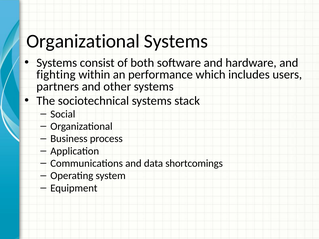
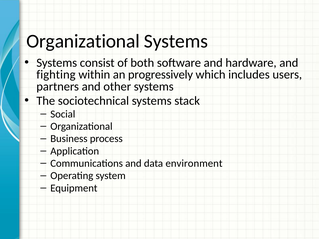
performance: performance -> progressively
shortcomings: shortcomings -> environment
